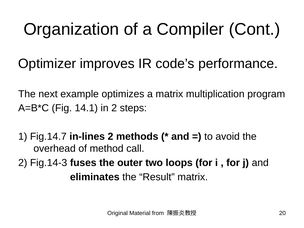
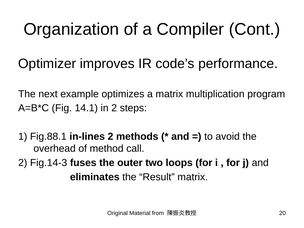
Fig.14.7: Fig.14.7 -> Fig.88.1
